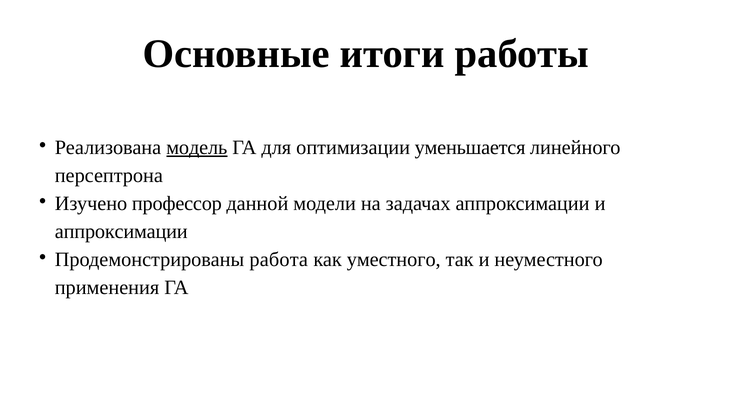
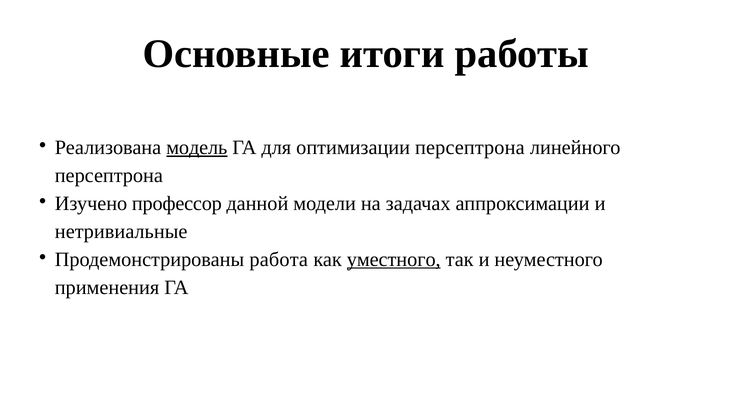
оптимизации уменьшается: уменьшается -> персептрона
аппроксимации at (121, 231): аппроксимации -> нетривиальные
уместного underline: none -> present
